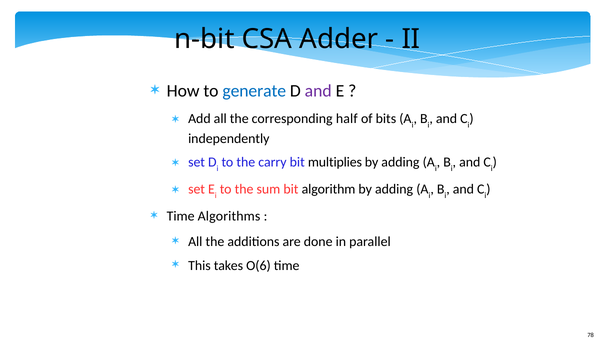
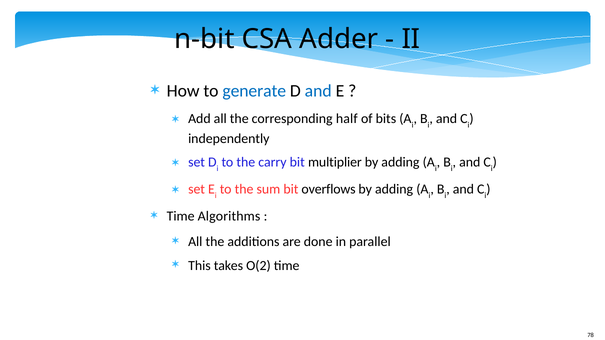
and at (318, 91) colour: purple -> blue
multiplies: multiplies -> multiplier
algorithm: algorithm -> overflows
O(6: O(6 -> O(2
